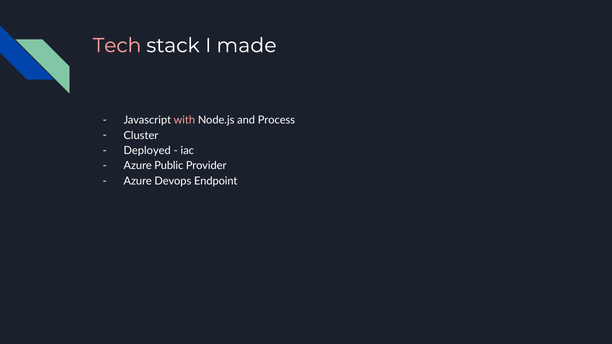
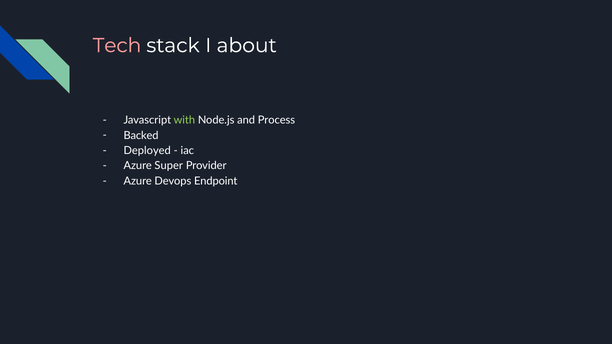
made: made -> about
with colour: pink -> light green
Cluster: Cluster -> Backed
Public: Public -> Super
